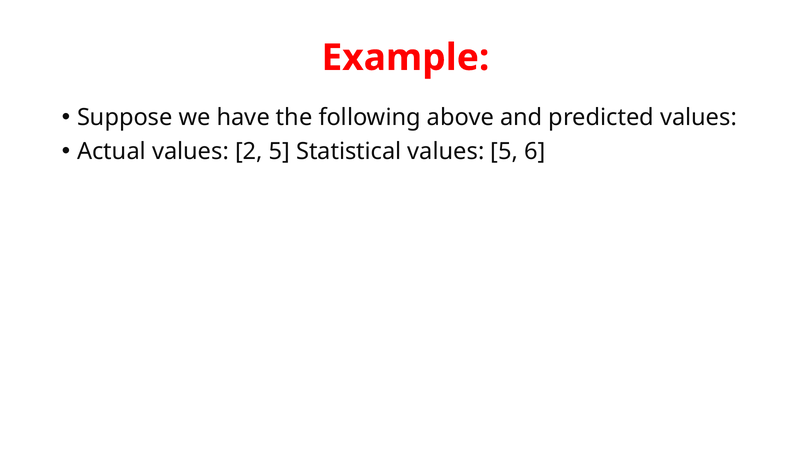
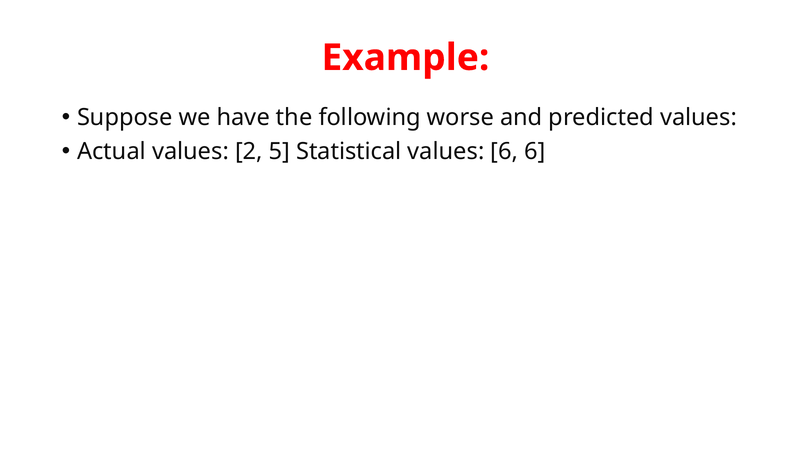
above: above -> worse
values 5: 5 -> 6
